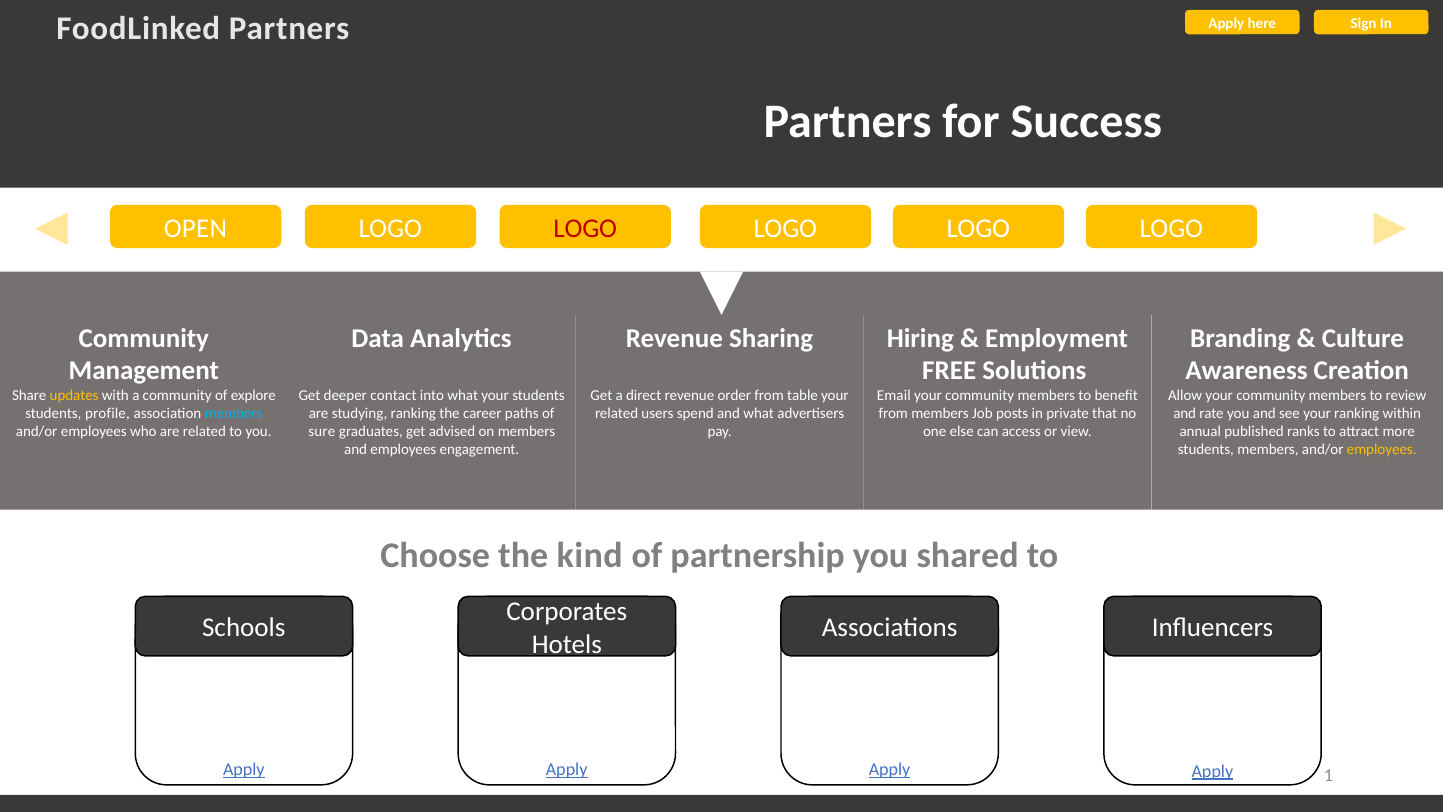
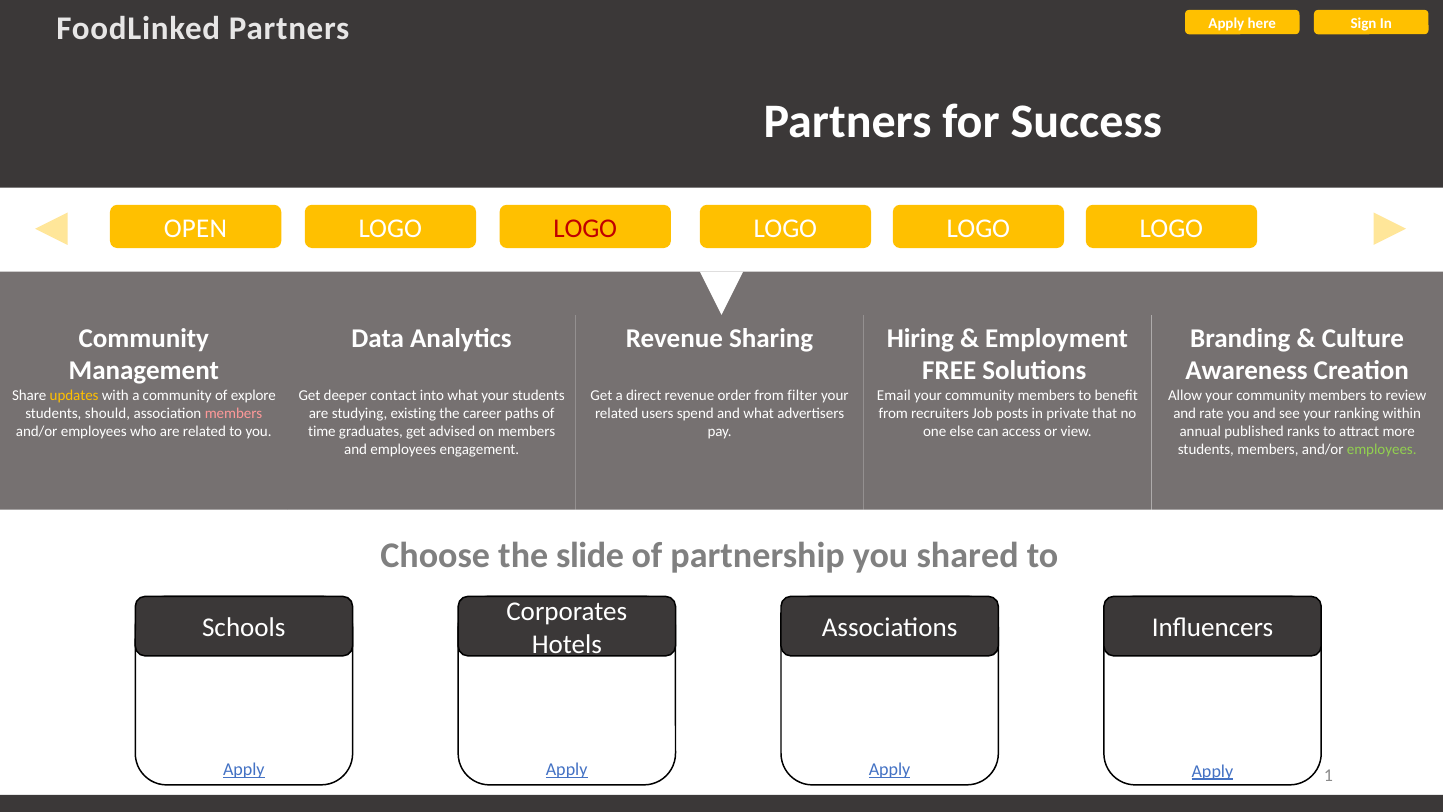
table: table -> filter
profile: profile -> should
members at (234, 413) colour: light blue -> pink
studying ranking: ranking -> existing
from members: members -> recruiters
sure: sure -> time
employees at (1382, 449) colour: yellow -> light green
kind: kind -> slide
